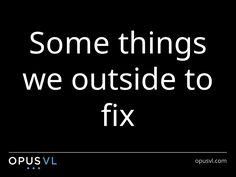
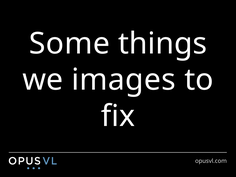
outside: outside -> images
